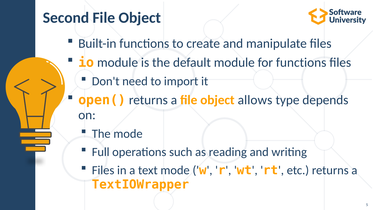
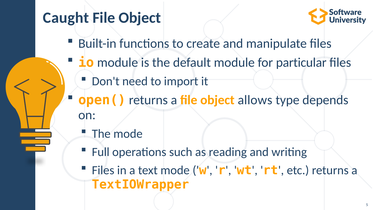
Second: Second -> Caught
for functions: functions -> particular
